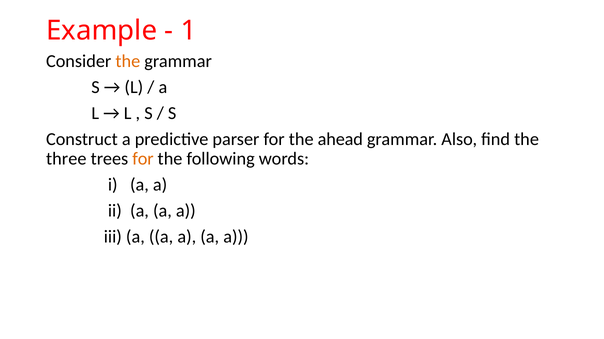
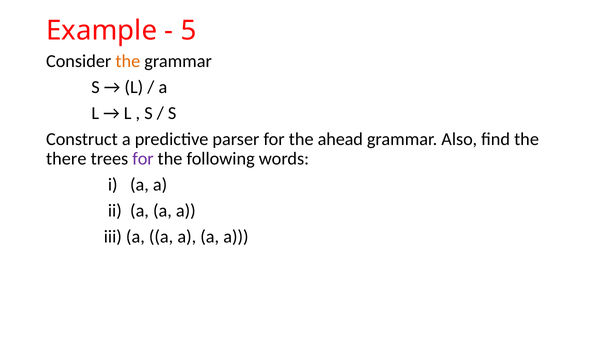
1: 1 -> 5
three: three -> there
for at (143, 159) colour: orange -> purple
